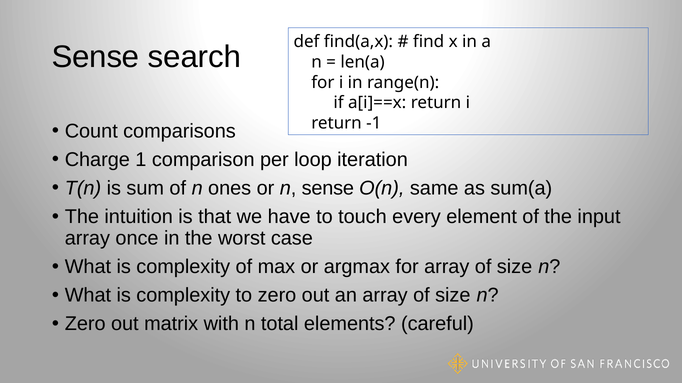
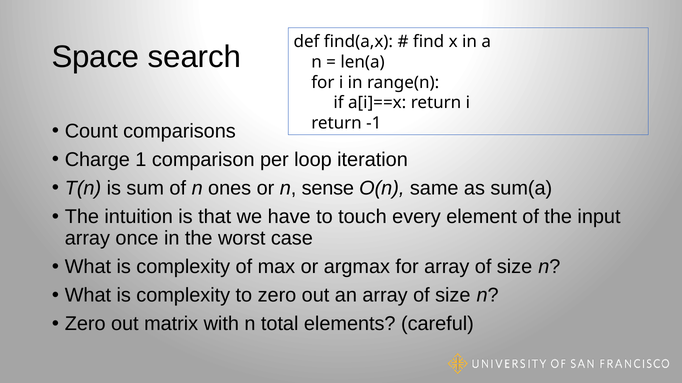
Sense at (96, 57): Sense -> Space
